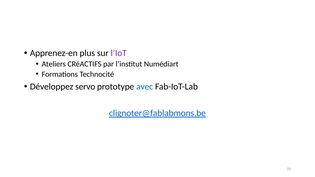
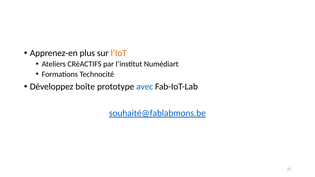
l’IoT colour: purple -> orange
servo: servo -> boîte
clignoter@fablabmons.be: clignoter@fablabmons.be -> souhaité@fablabmons.be
